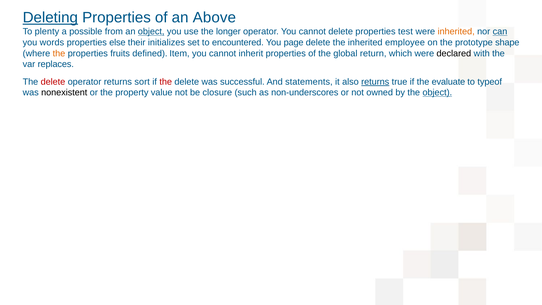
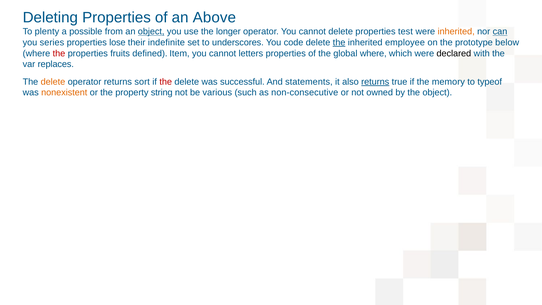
Deleting underline: present -> none
words: words -> series
else: else -> lose
initializes: initializes -> indefinite
encountered: encountered -> underscores
page: page -> code
the at (339, 42) underline: none -> present
shape: shape -> below
the at (59, 53) colour: orange -> red
inherit: inherit -> letters
global return: return -> where
delete at (53, 82) colour: red -> orange
evaluate: evaluate -> memory
nonexistent colour: black -> orange
value: value -> string
closure: closure -> various
non-underscores: non-underscores -> non-consecutive
object at (437, 93) underline: present -> none
